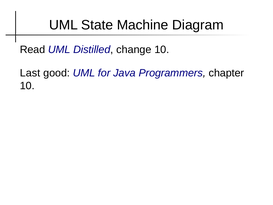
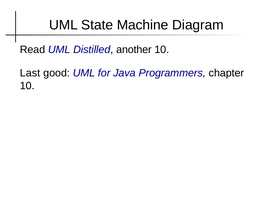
change: change -> another
